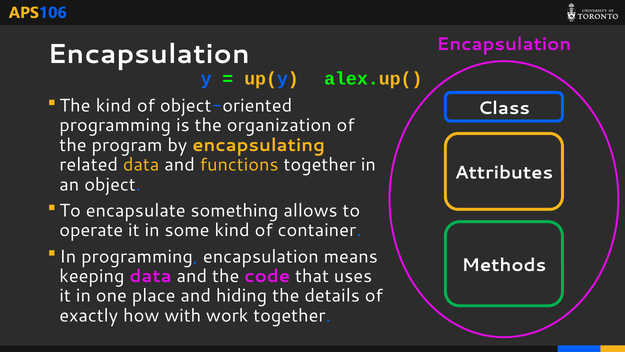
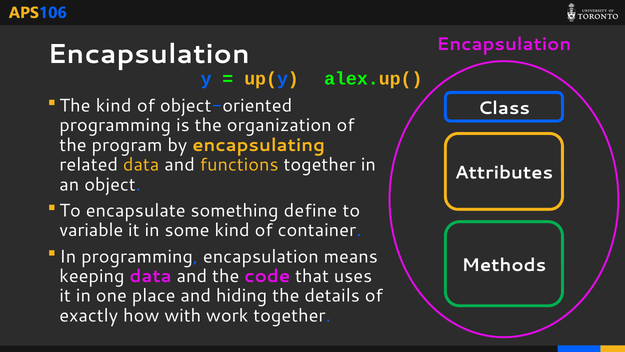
allows: allows -> define
operate: operate -> variable
